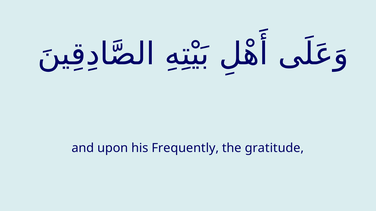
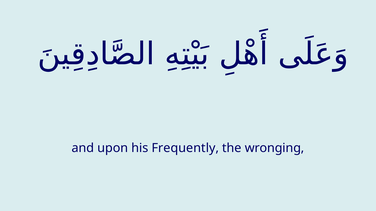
gratitude: gratitude -> wronging
